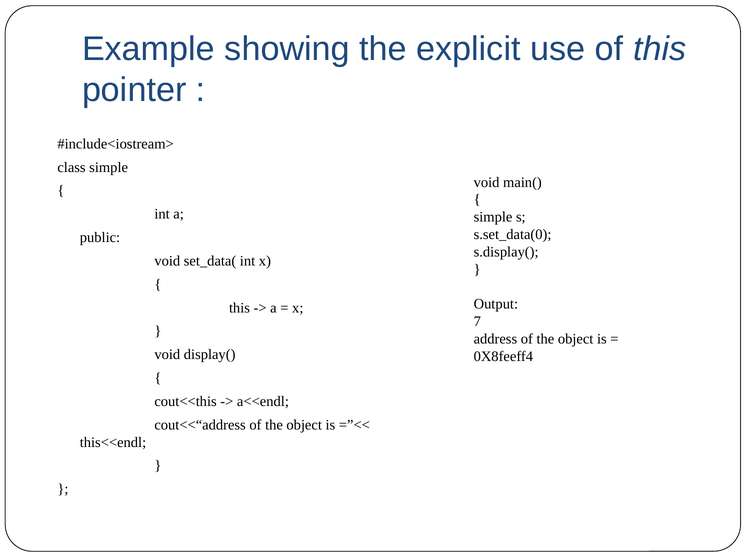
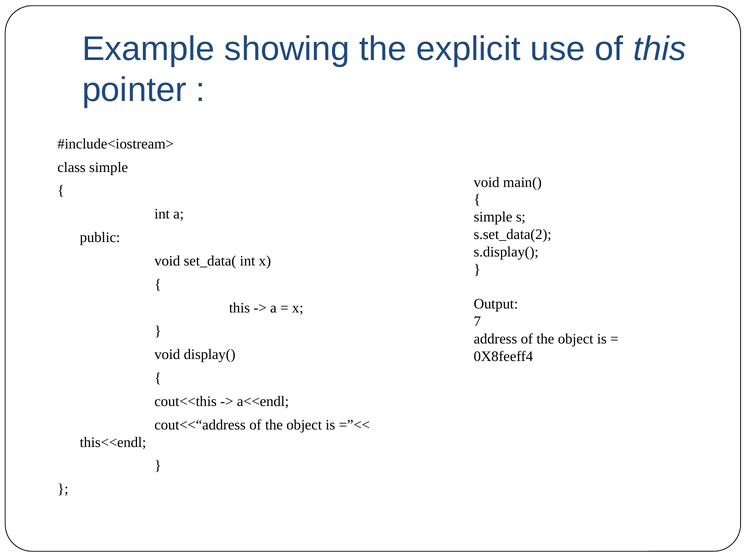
s.set_data(0: s.set_data(0 -> s.set_data(2
